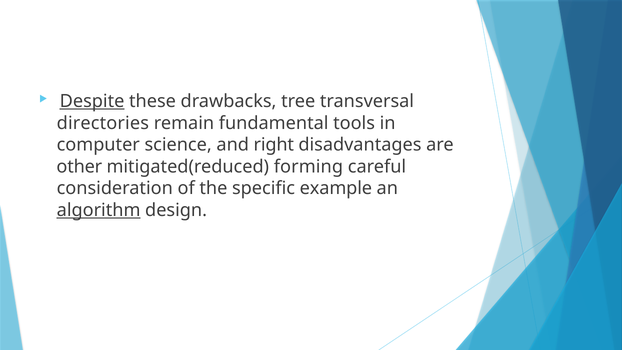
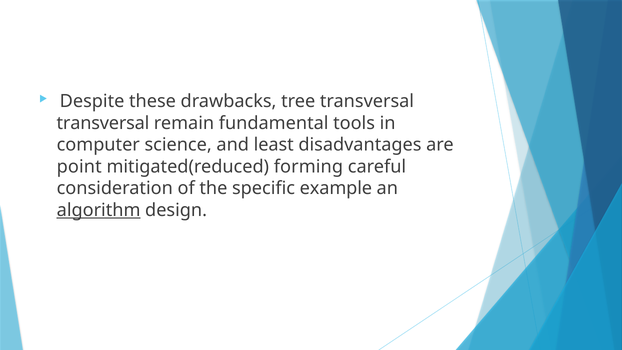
Despite underline: present -> none
directories at (103, 123): directories -> transversal
right: right -> least
other: other -> point
